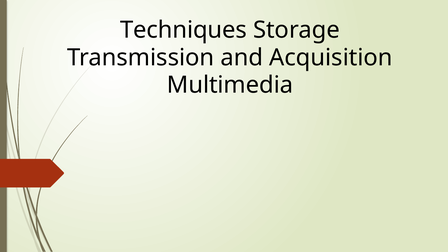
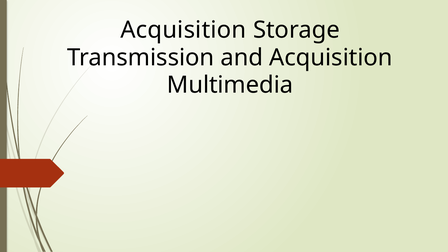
Techniques at (183, 30): Techniques -> Acquisition
